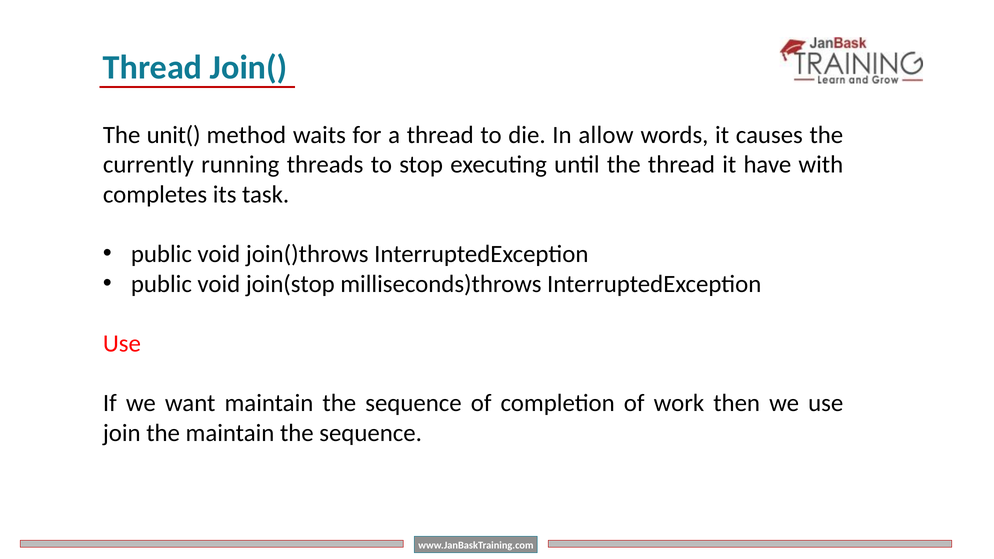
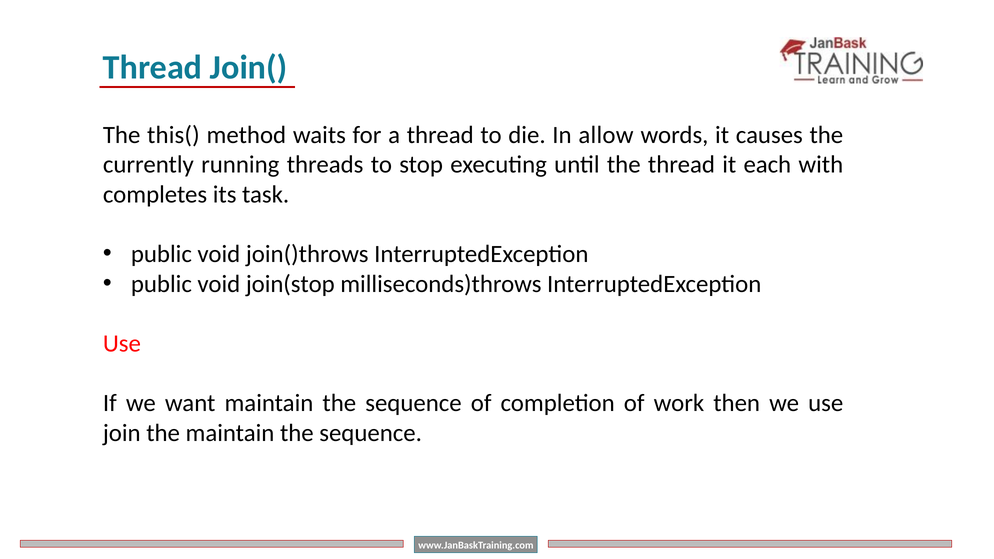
unit(: unit( -> this(
have: have -> each
